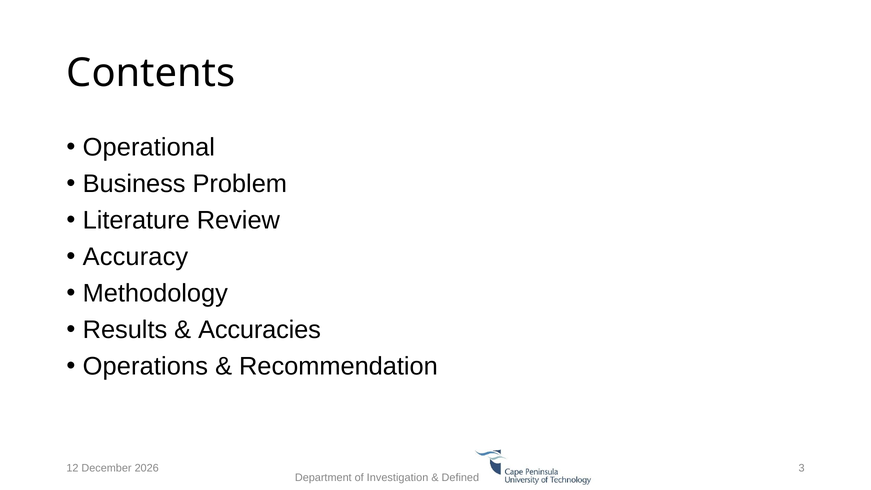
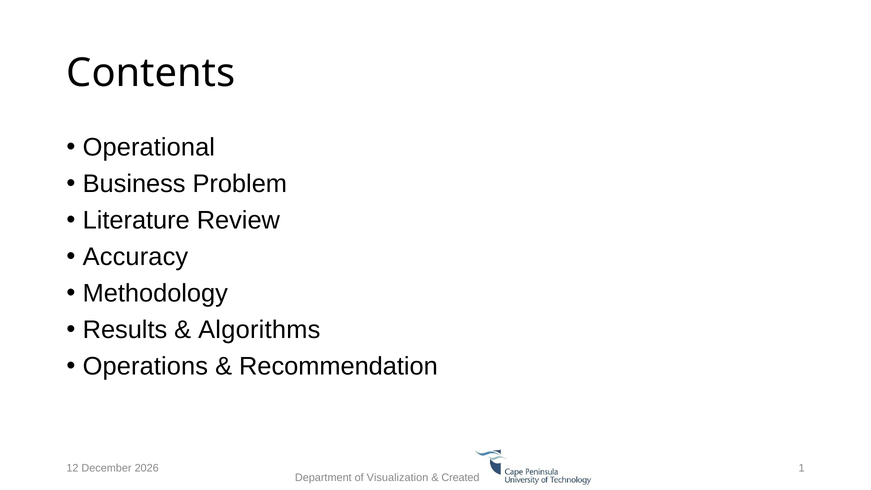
Accuracies: Accuracies -> Algorithms
3: 3 -> 1
Investigation: Investigation -> Visualization
Defined: Defined -> Created
